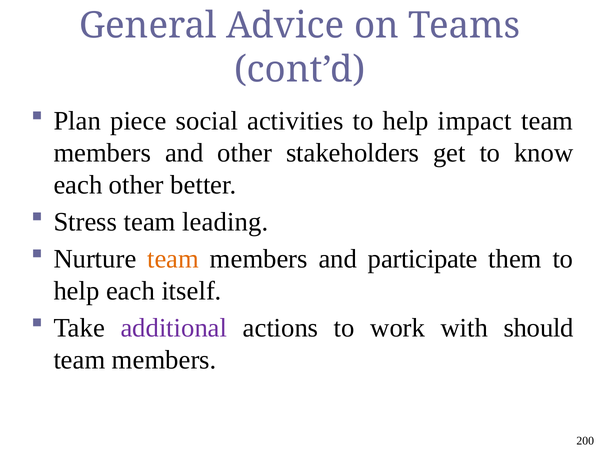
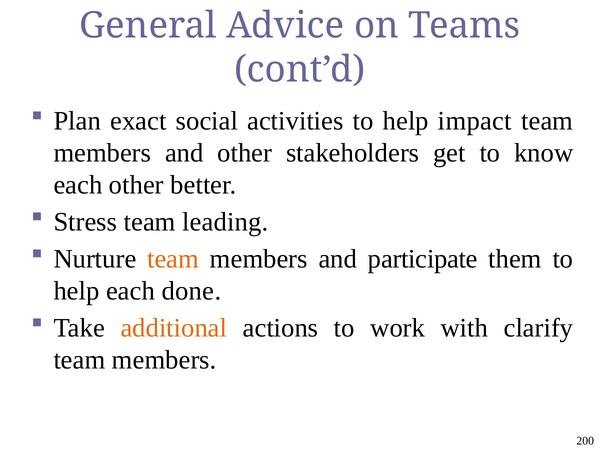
piece: piece -> exact
itself: itself -> done
additional colour: purple -> orange
should: should -> clarify
